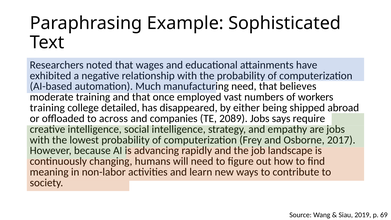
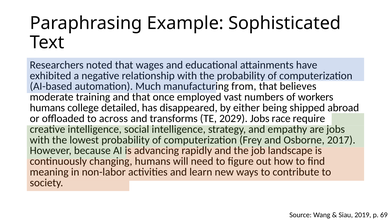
need at (244, 86): need -> from
training at (47, 108): training -> humans
companies: companies -> transforms
2089: 2089 -> 2029
says: says -> race
